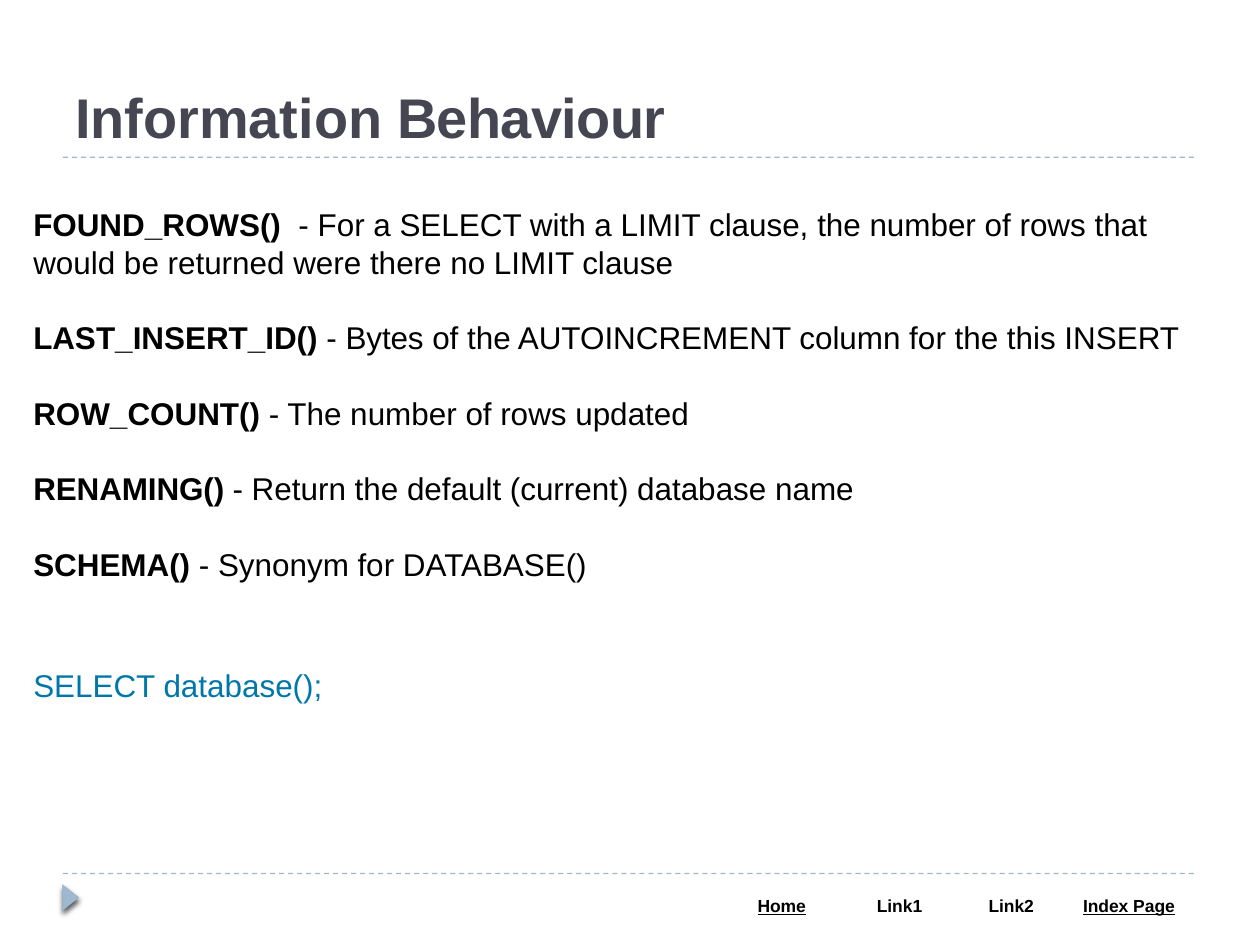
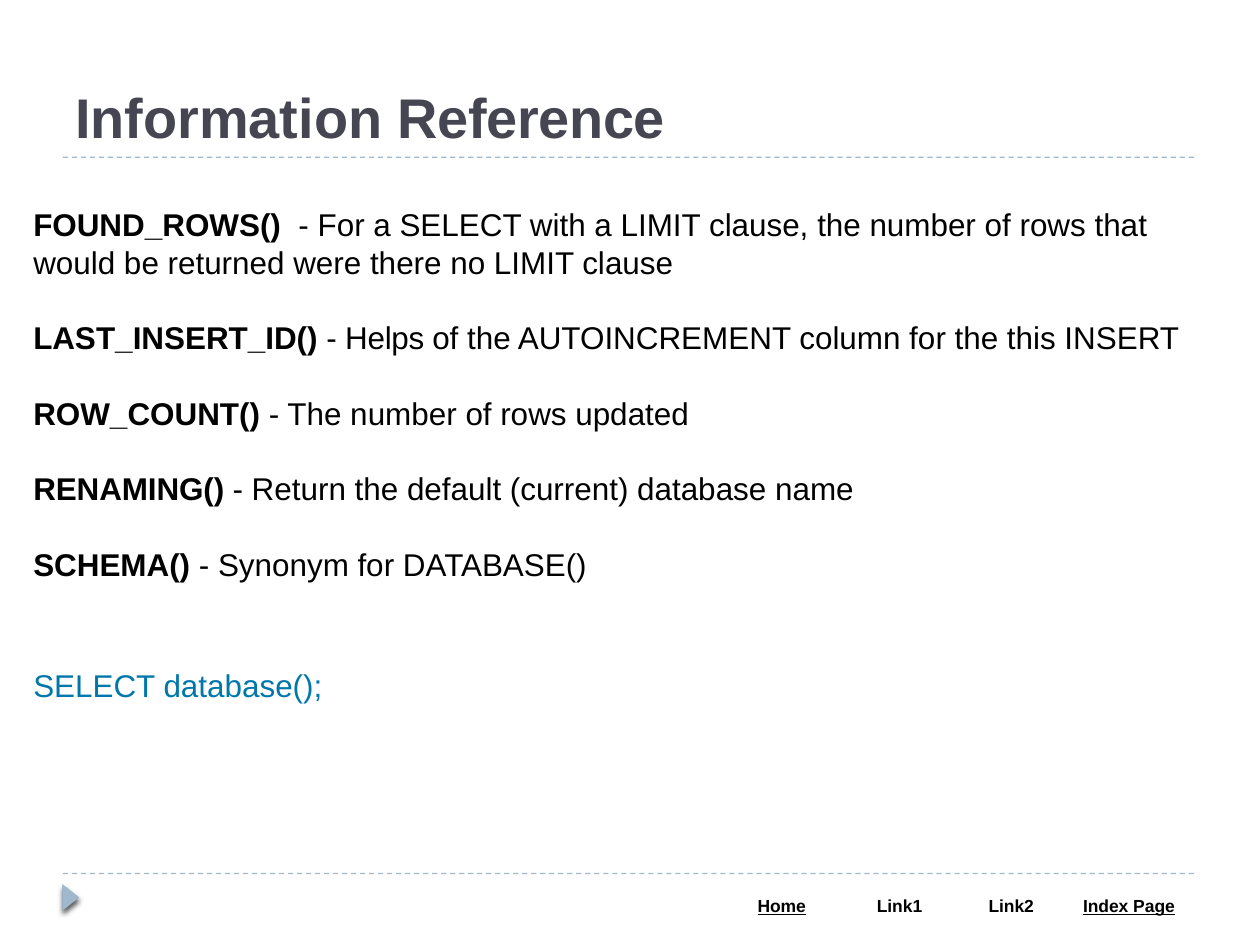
Behaviour: Behaviour -> Reference
Bytes: Bytes -> Helps
